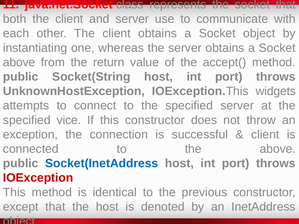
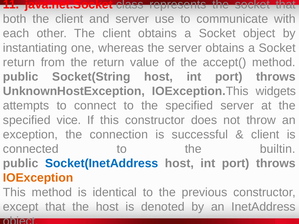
above at (19, 62): above -> return
the above: above -> builtin
IOException colour: red -> orange
